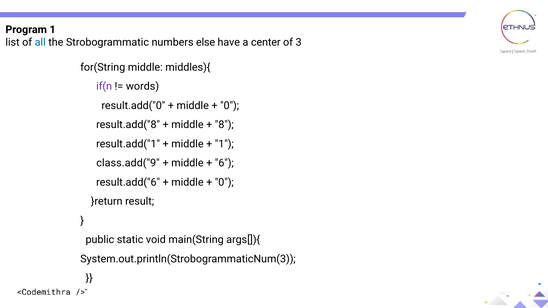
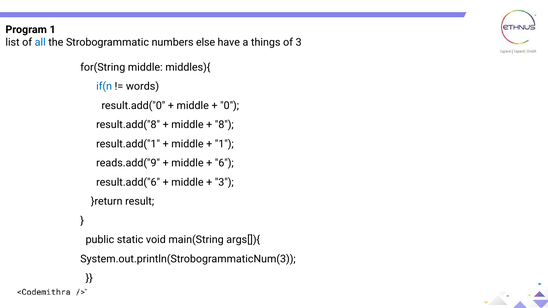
center: center -> things
if(n colour: purple -> blue
class.add("9: class.add("9 -> reads.add("9
0 at (224, 182): 0 -> 3
